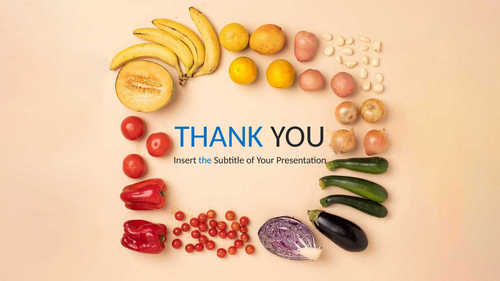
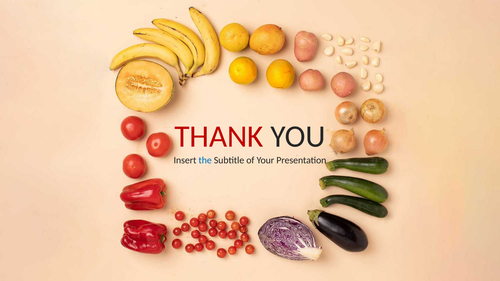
THANK colour: blue -> red
